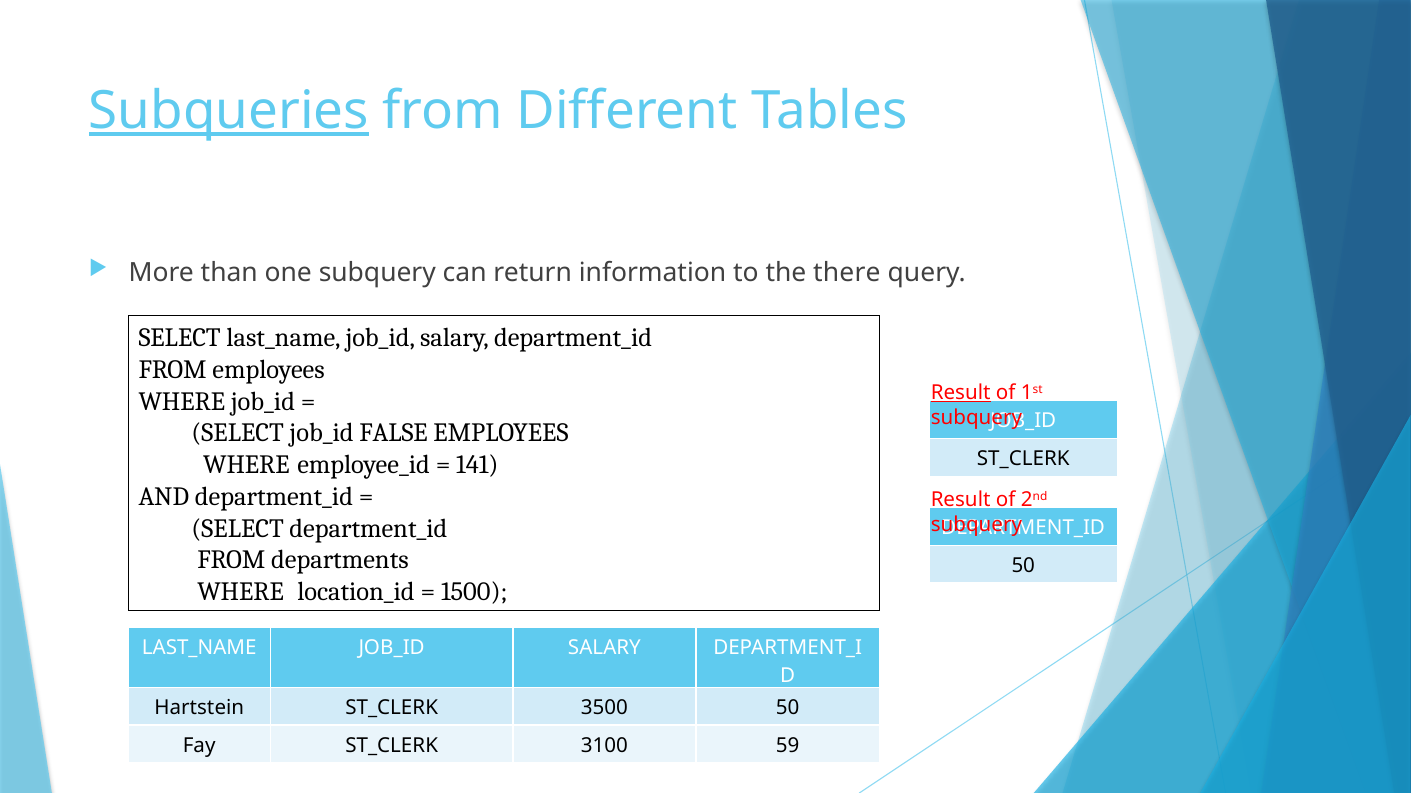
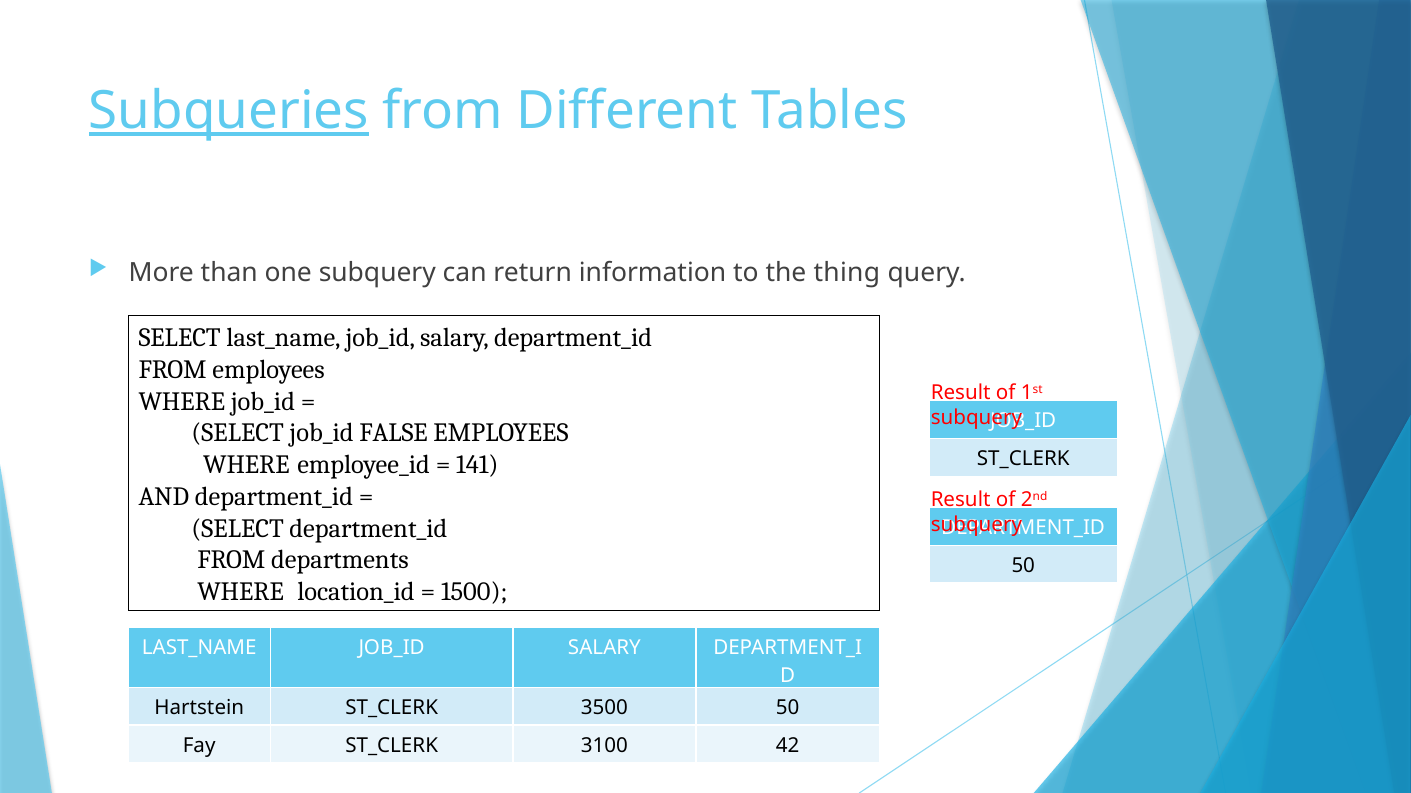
there: there -> thing
Result at (961, 393) underline: present -> none
59: 59 -> 42
